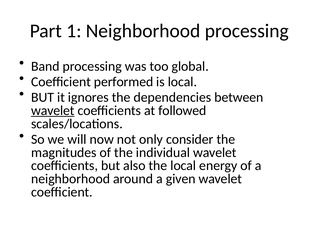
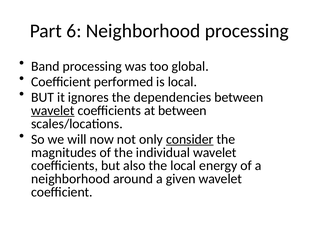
1: 1 -> 6
at followed: followed -> between
consider underline: none -> present
